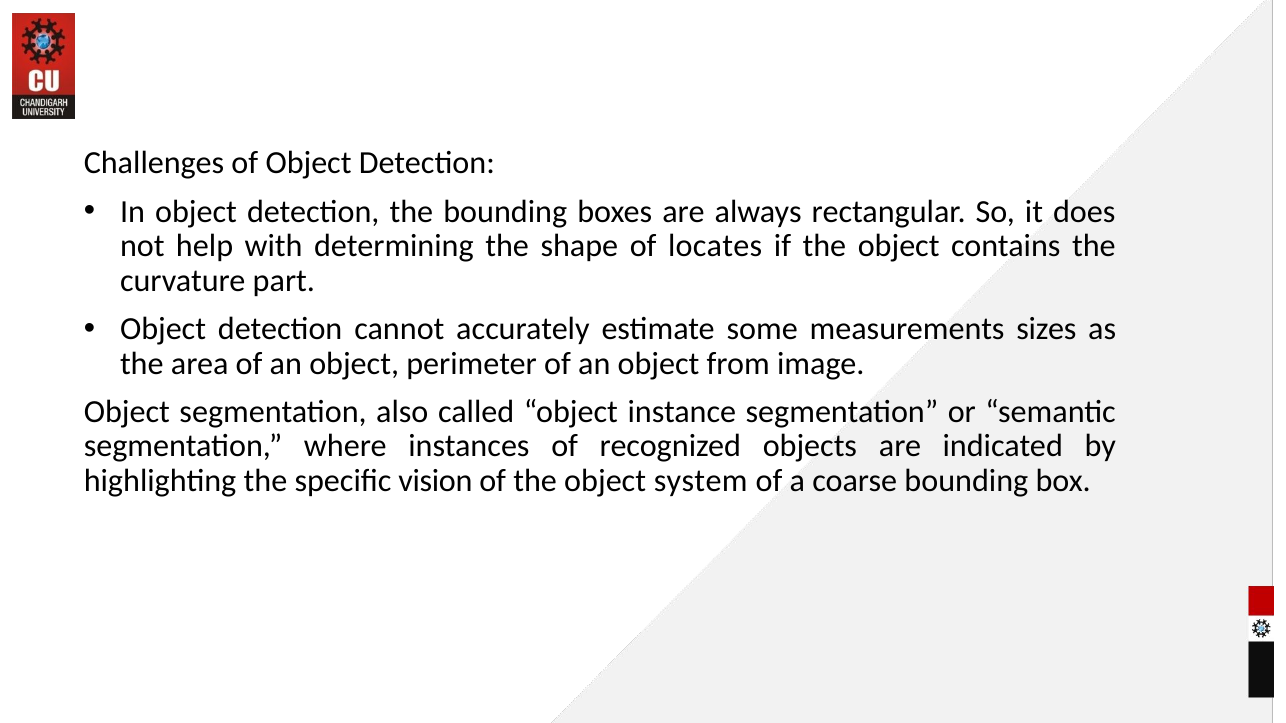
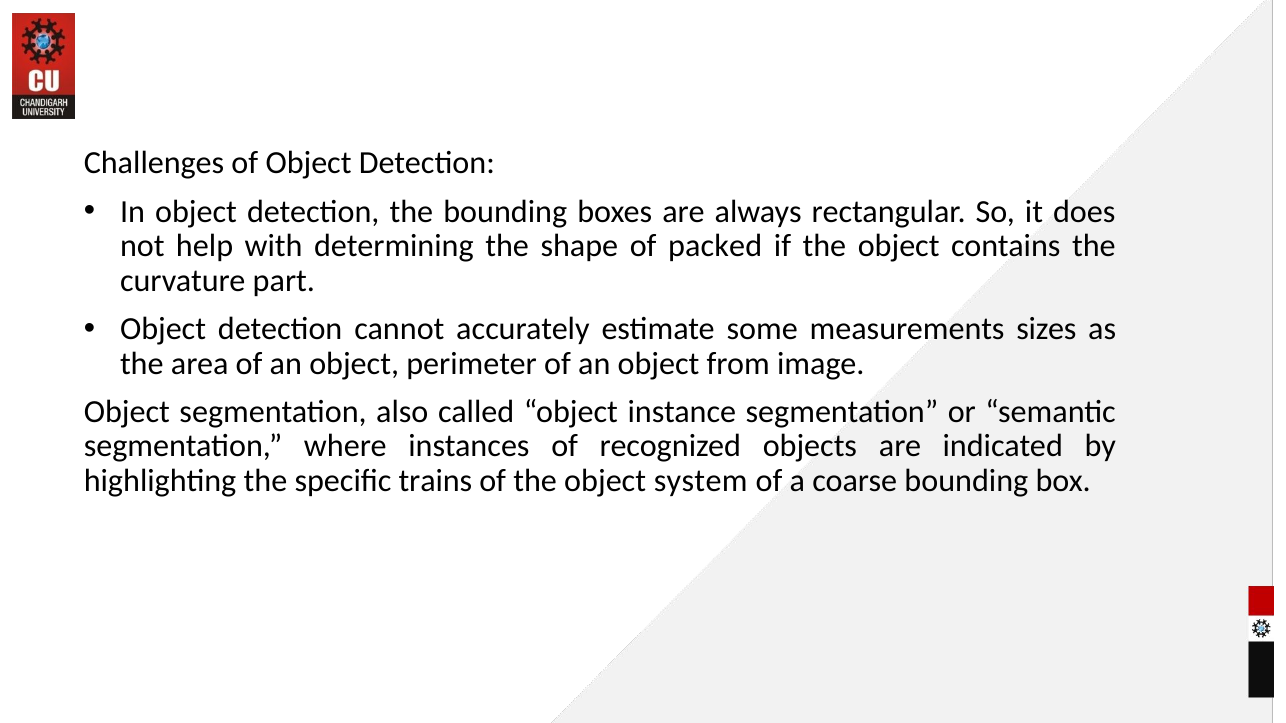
locates: locates -> packed
vision: vision -> trains
